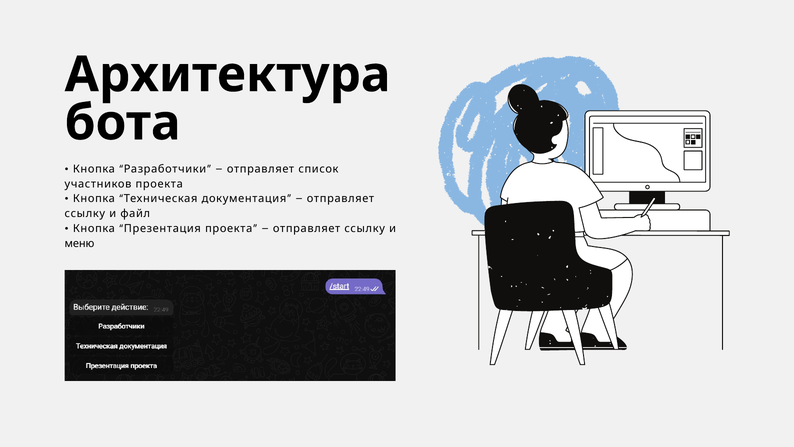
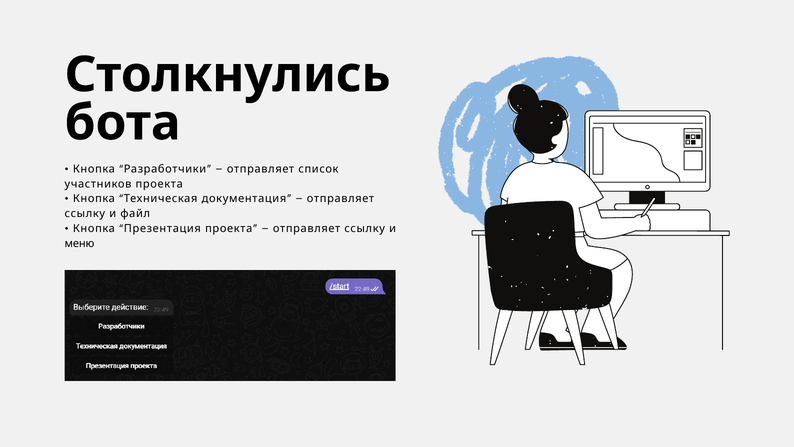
Архитектура: Архитектура -> Столкнулись
